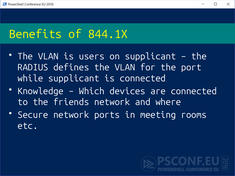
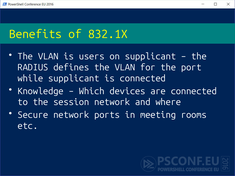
844.1X: 844.1X -> 832.1X
friends: friends -> session
